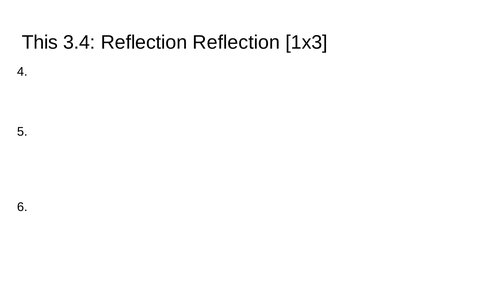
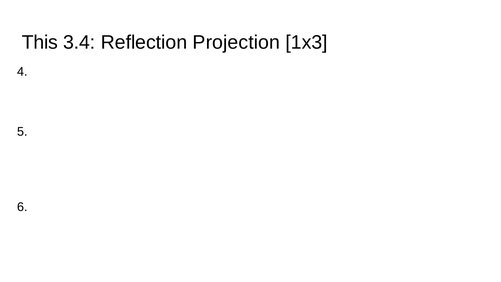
Reflection Reflection: Reflection -> Projection
